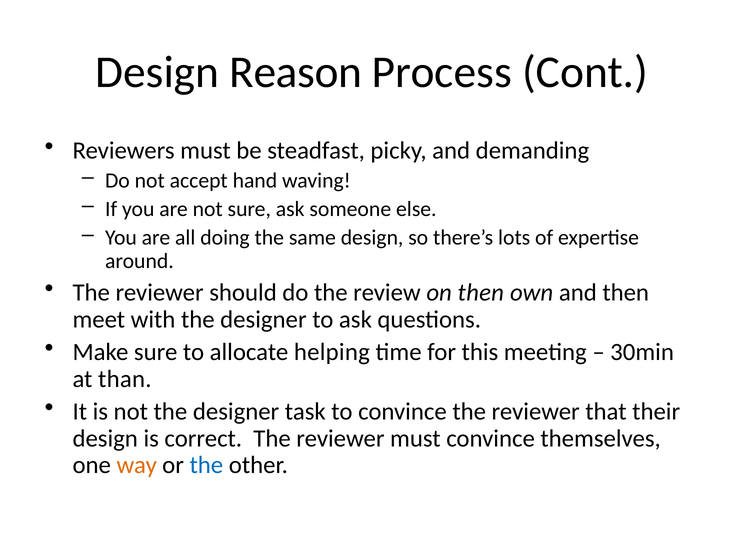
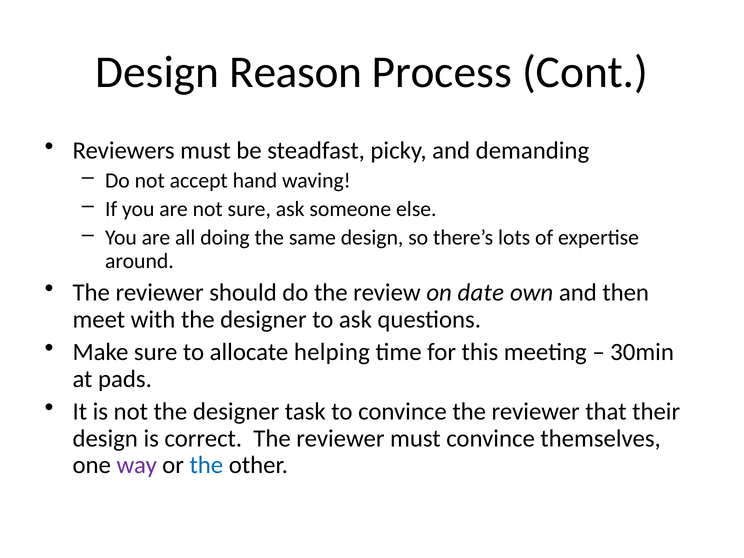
on then: then -> date
than: than -> pads
way colour: orange -> purple
